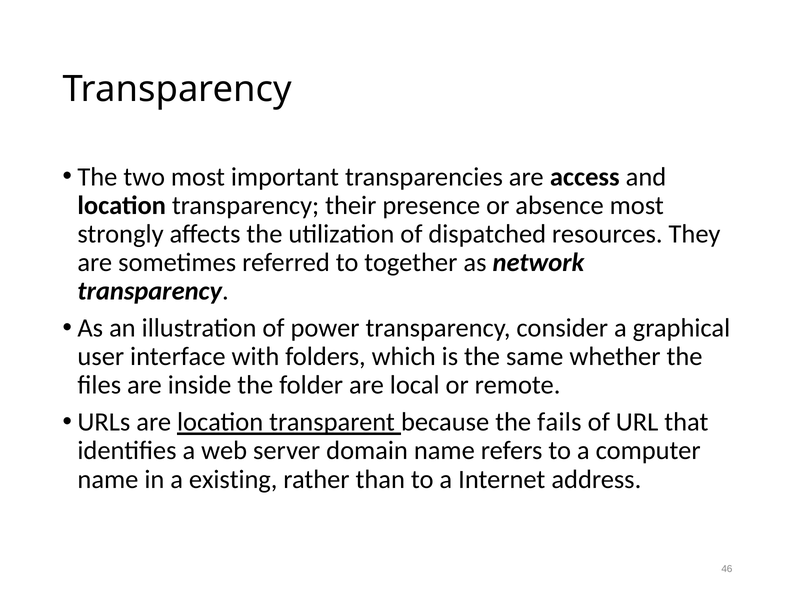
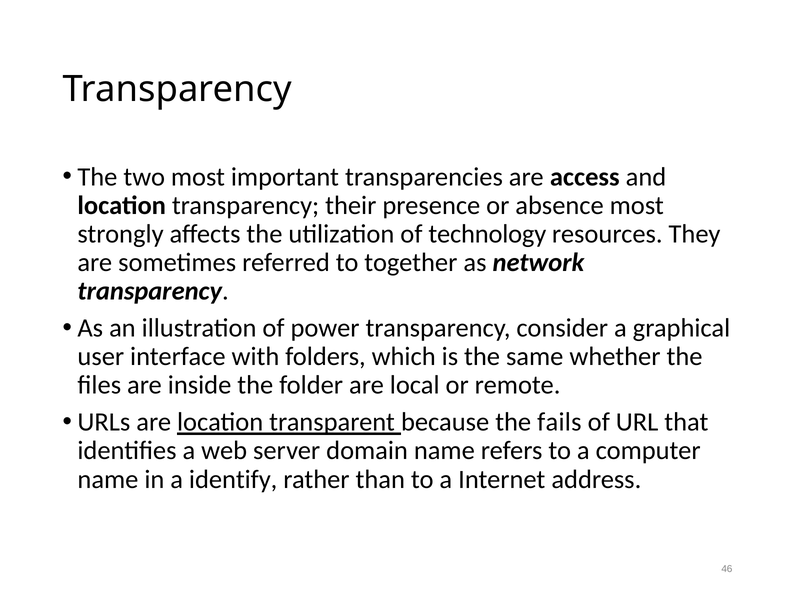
dispatched: dispatched -> technology
existing: existing -> identify
